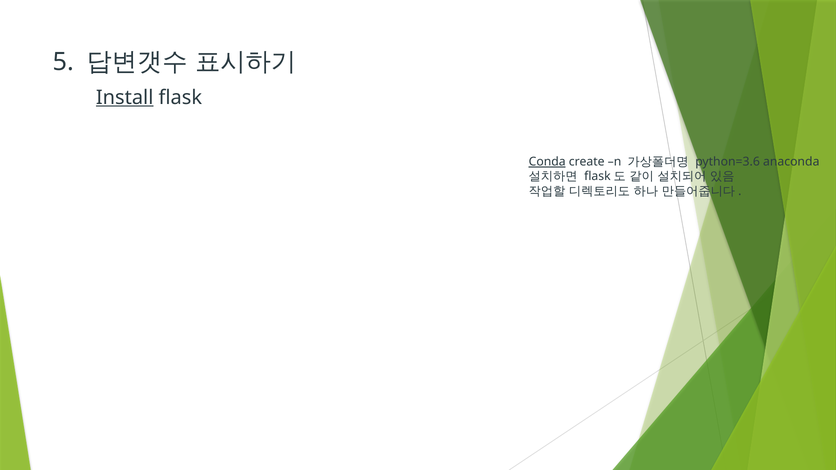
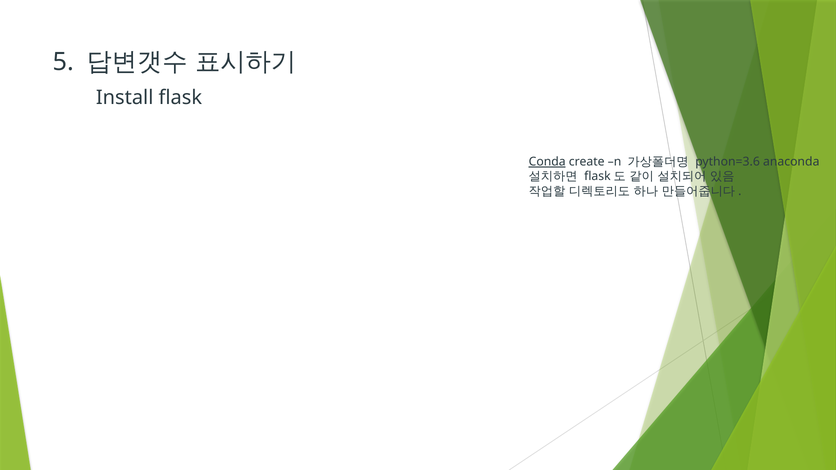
Install underline: present -> none
